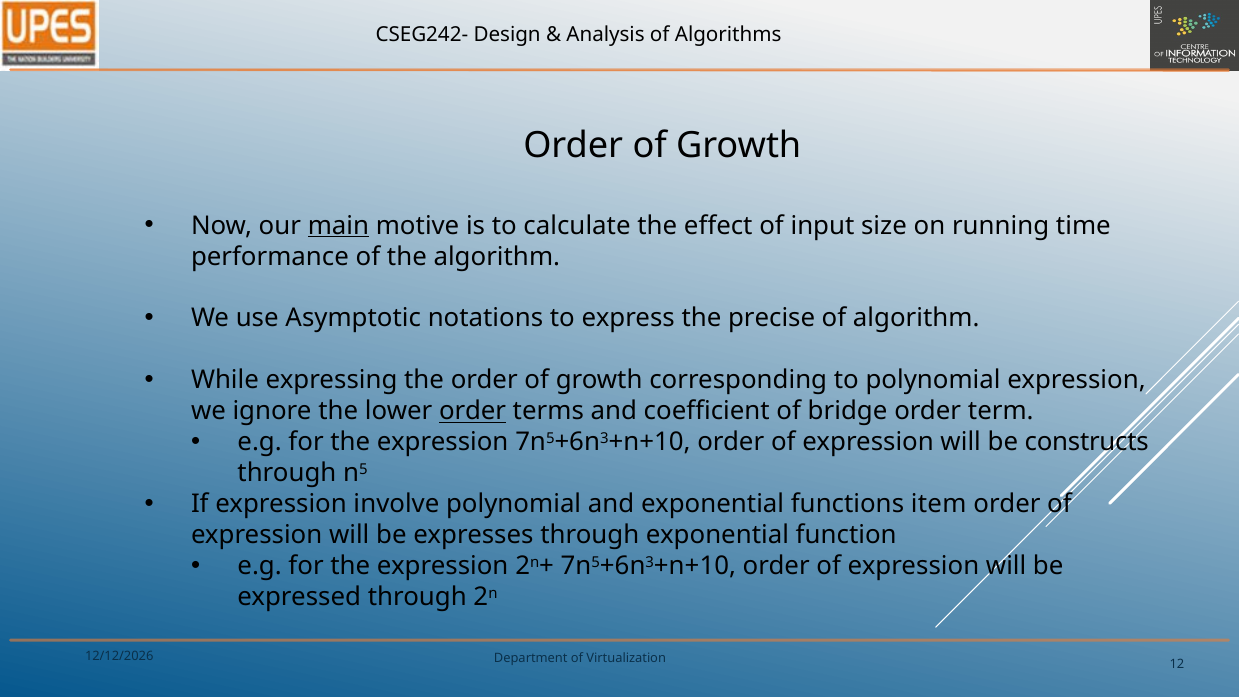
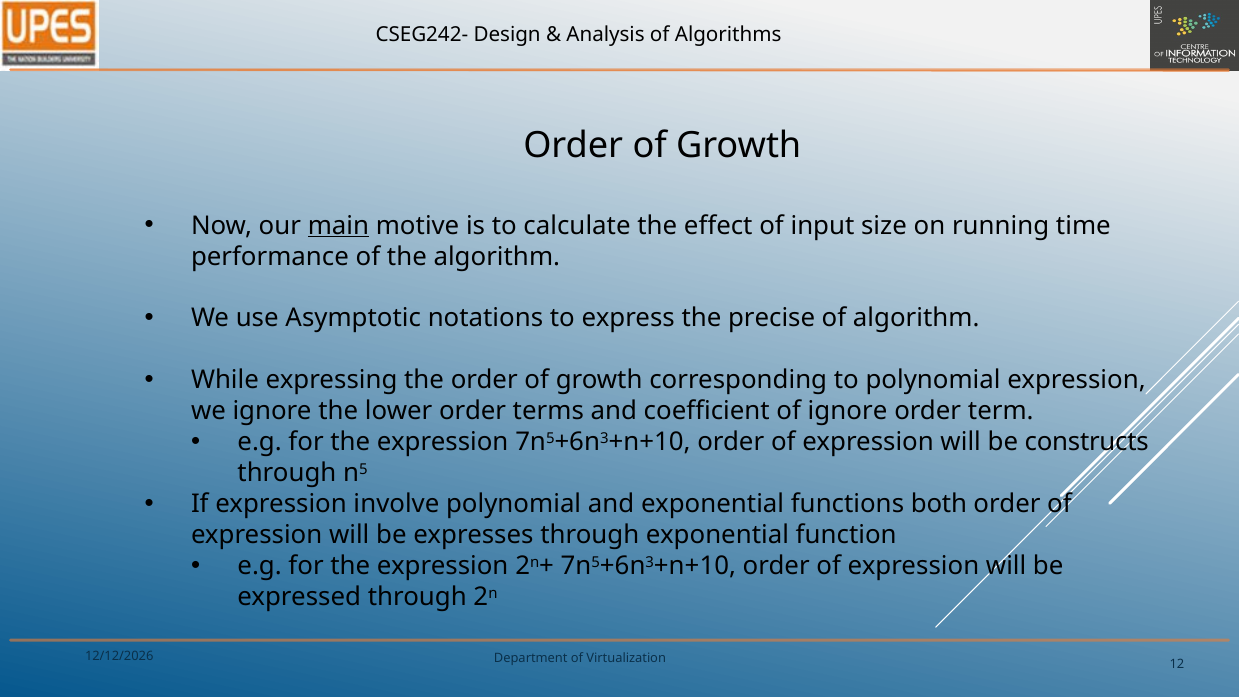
order at (473, 411) underline: present -> none
of bridge: bridge -> ignore
item: item -> both
